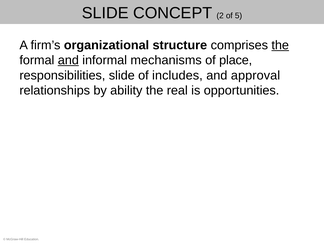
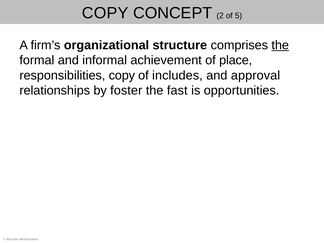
SLIDE at (105, 13): SLIDE -> COPY
and at (68, 60) underline: present -> none
mechanisms: mechanisms -> achievement
responsibilities slide: slide -> copy
ability: ability -> foster
real: real -> fast
